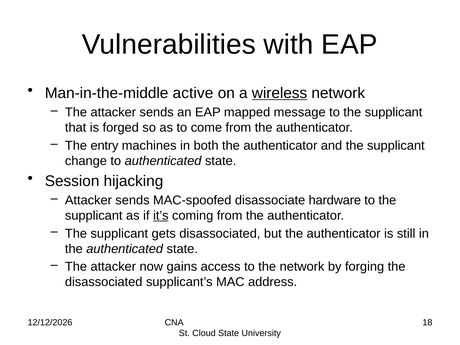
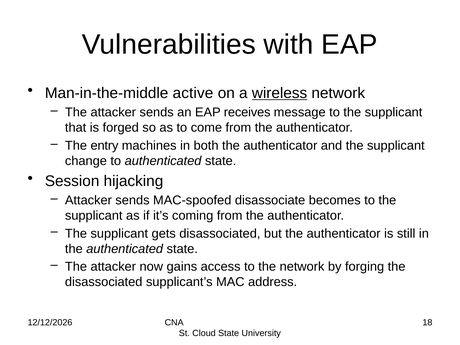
mapped: mapped -> receives
hardware: hardware -> becomes
it’s underline: present -> none
